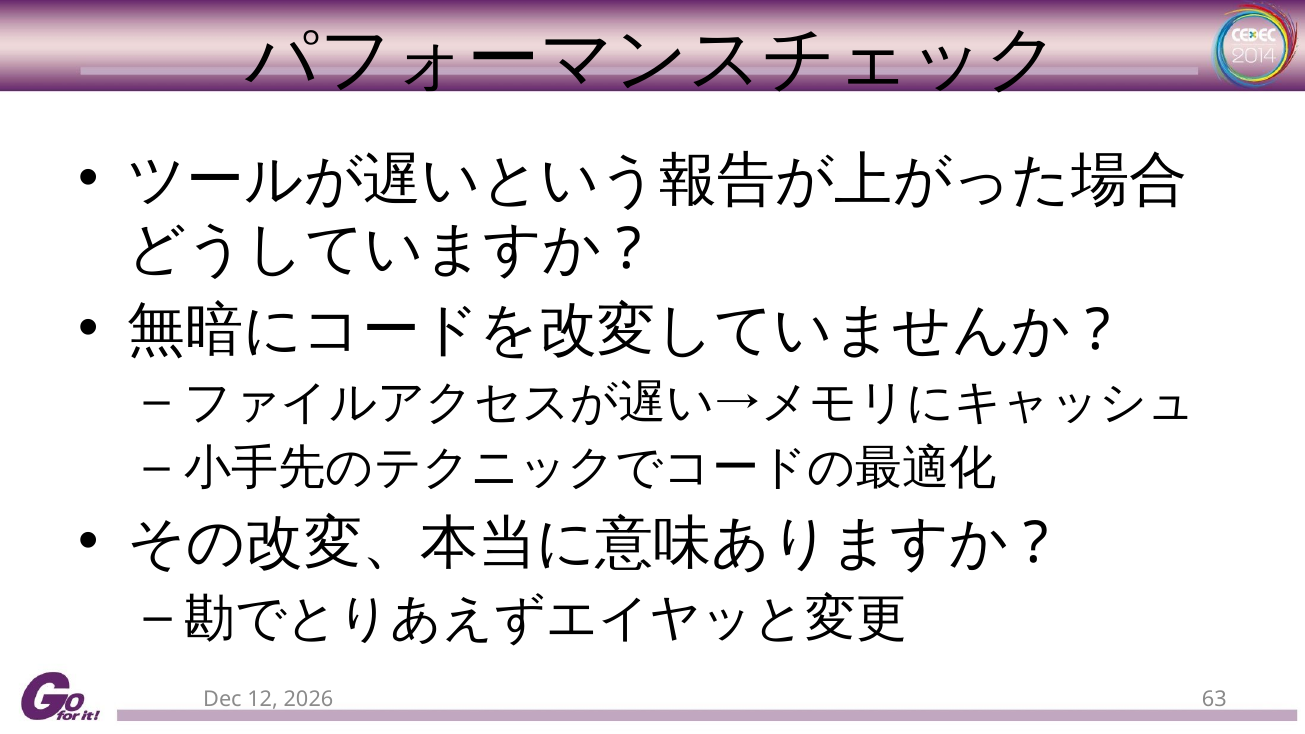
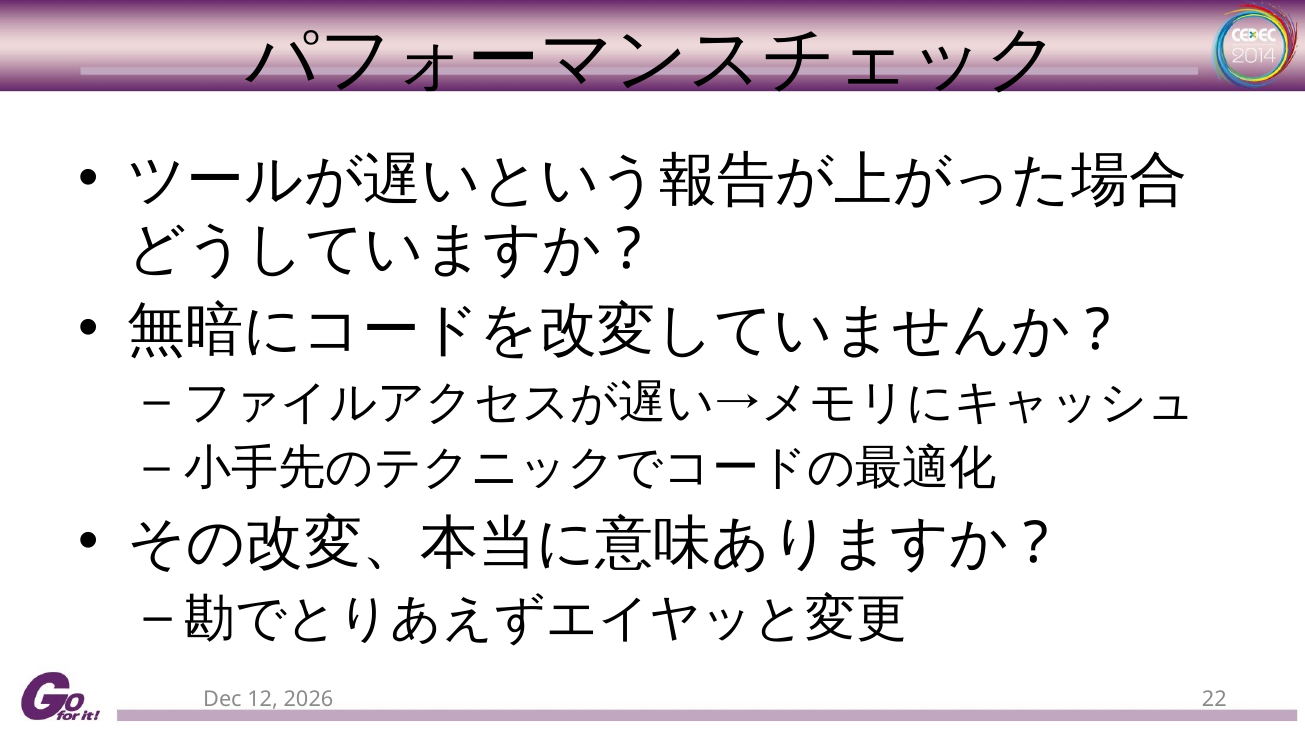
63: 63 -> 22
